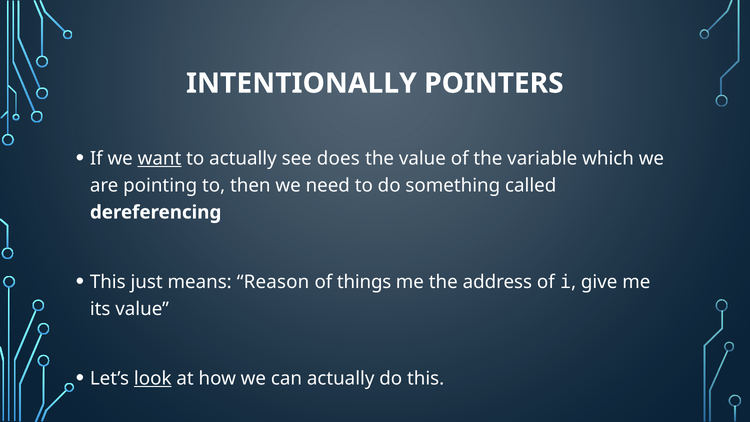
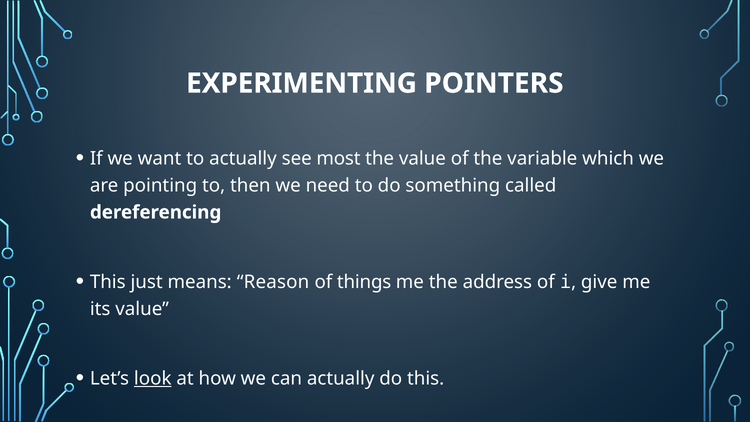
INTENTIONALLY: INTENTIONALLY -> EXPERIMENTING
want underline: present -> none
does: does -> most
